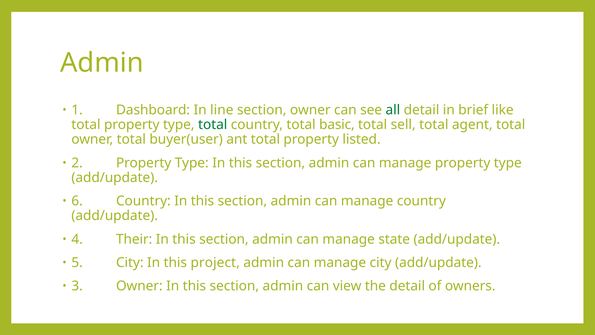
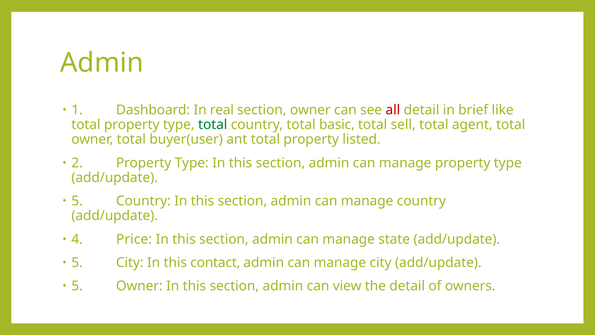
line: line -> real
all colour: green -> red
6 at (77, 201): 6 -> 5
Their: Their -> Price
project: project -> contact
3 at (77, 286): 3 -> 5
